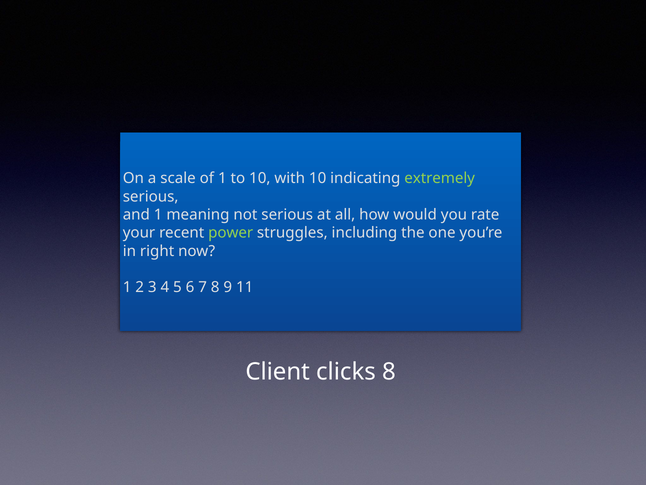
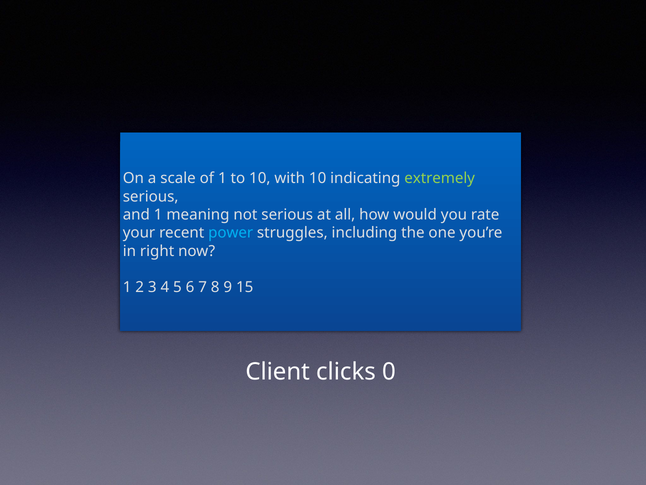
power colour: light green -> light blue
11: 11 -> 15
clicks 8: 8 -> 0
